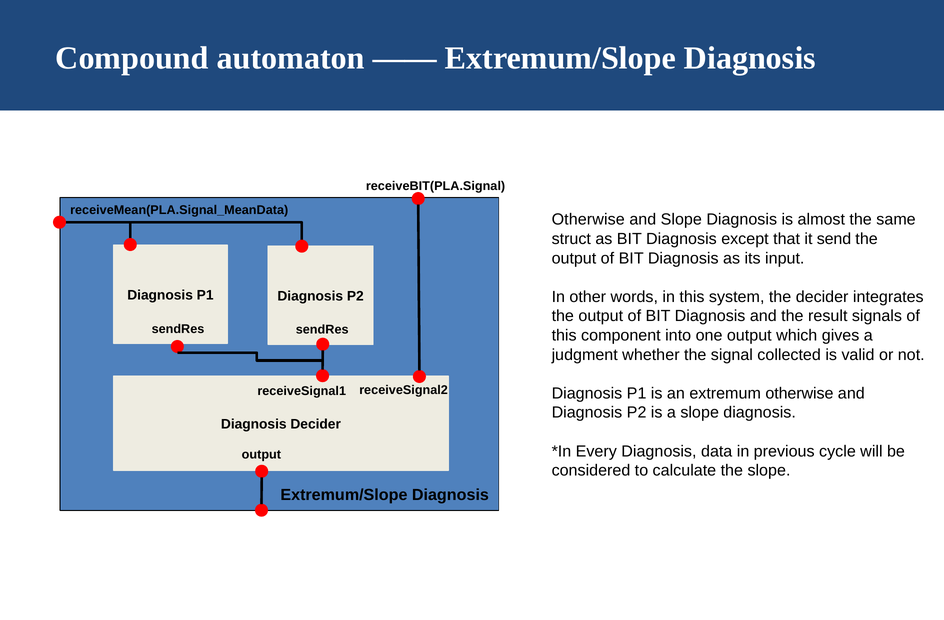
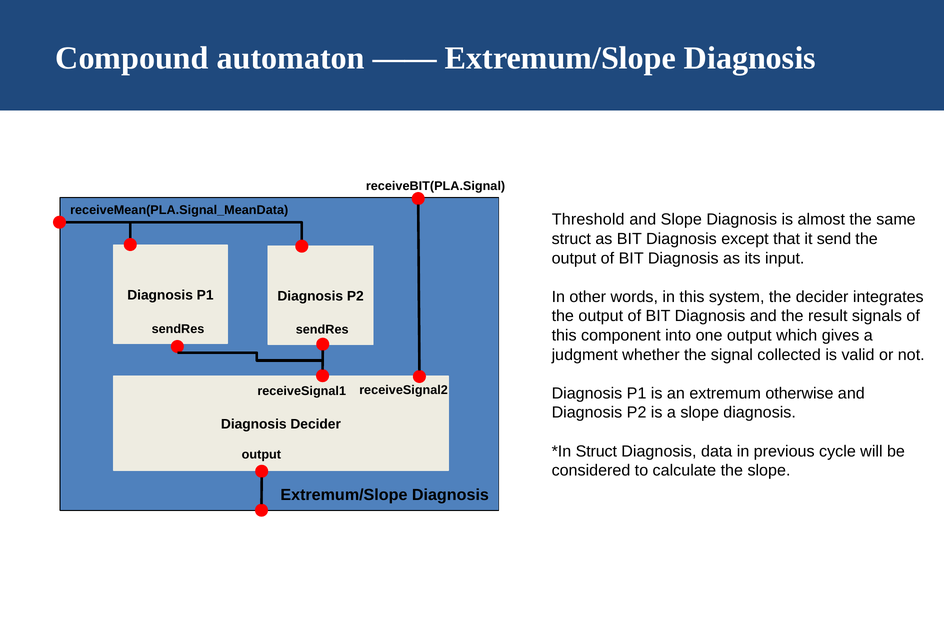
Otherwise at (588, 220): Otherwise -> Threshold
Every at (596, 451): Every -> Struct
